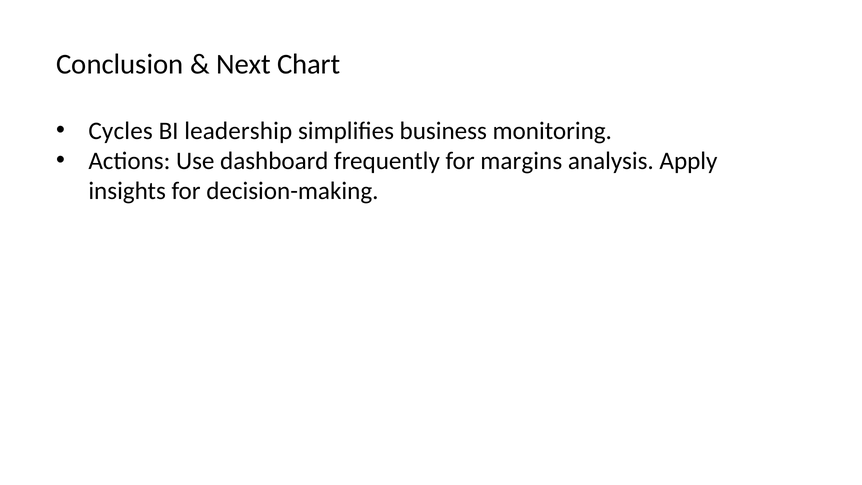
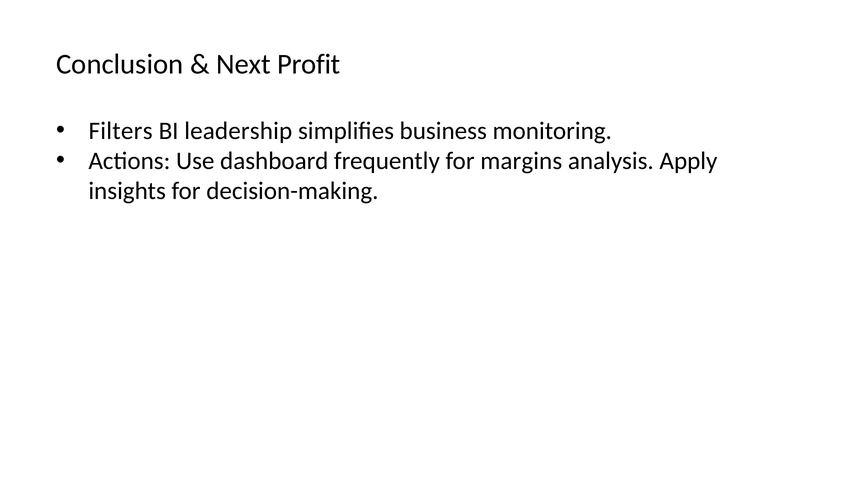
Chart: Chart -> Profit
Cycles: Cycles -> Filters
